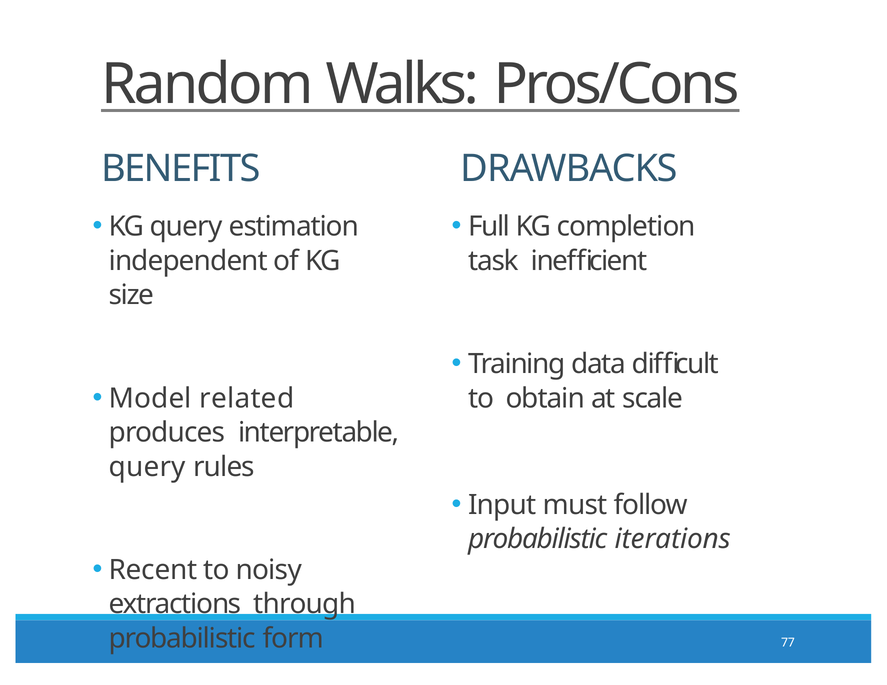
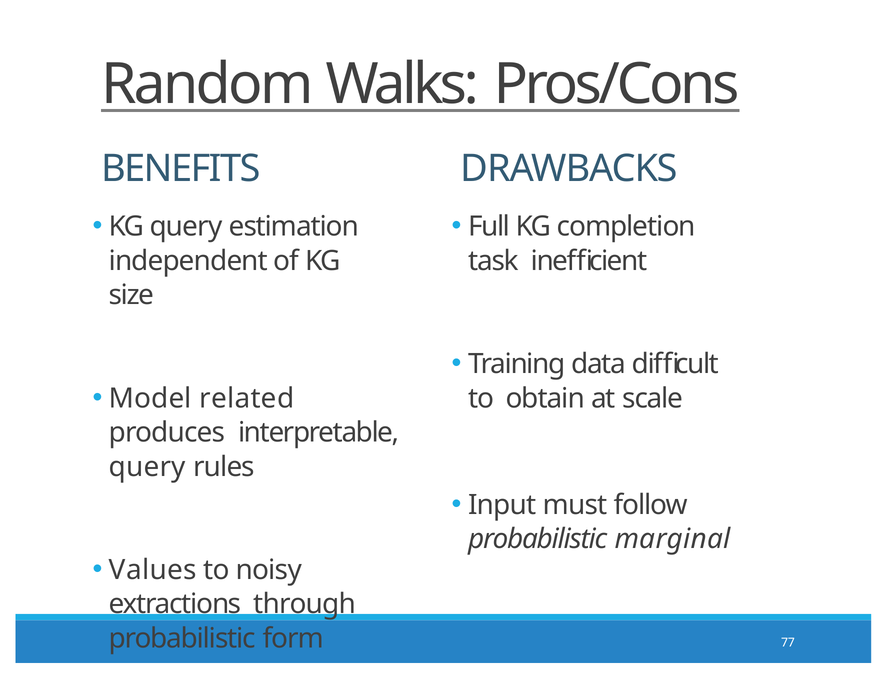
iterations: iterations -> marginal
Recent: Recent -> Values
